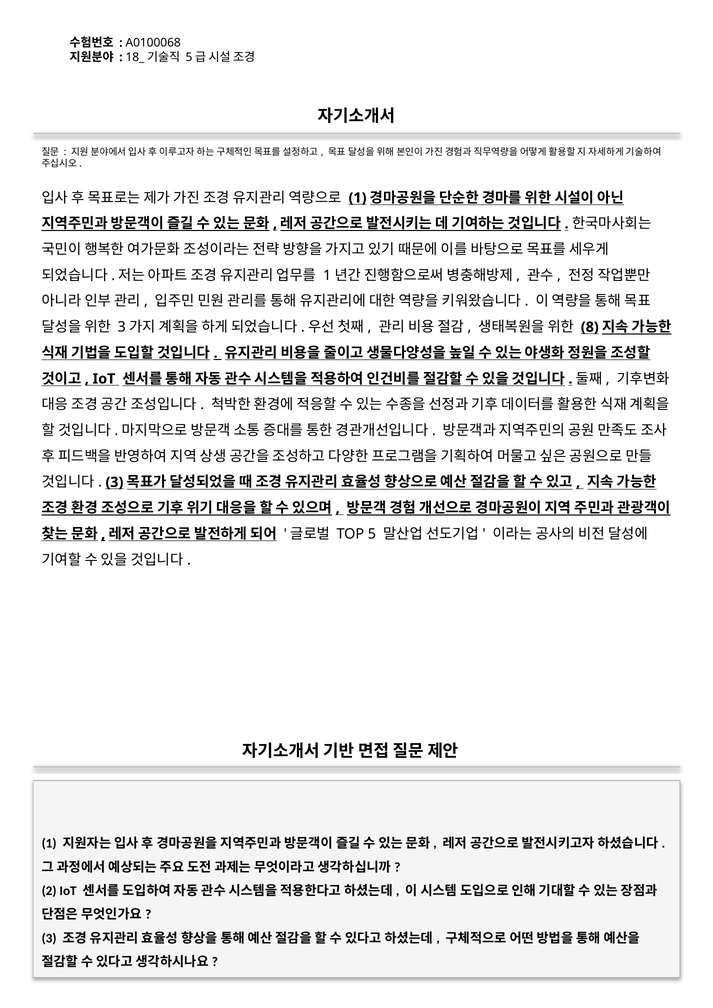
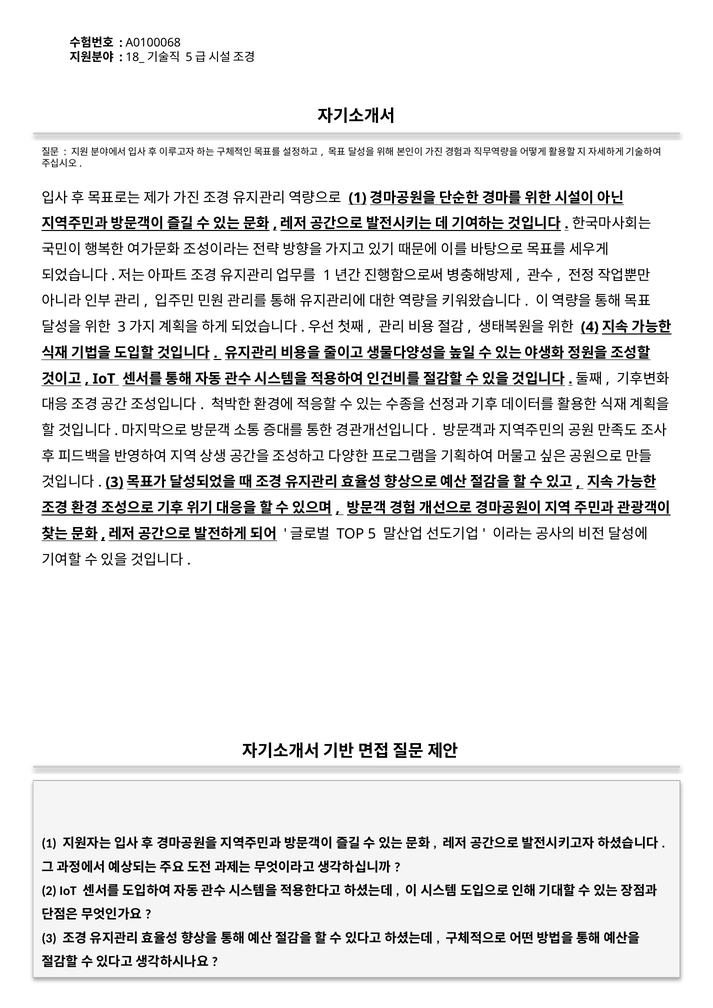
8: 8 -> 4
